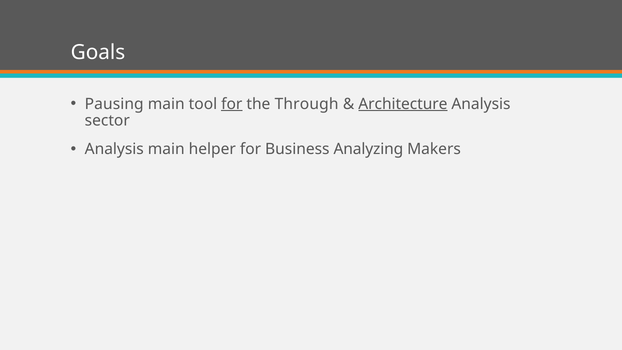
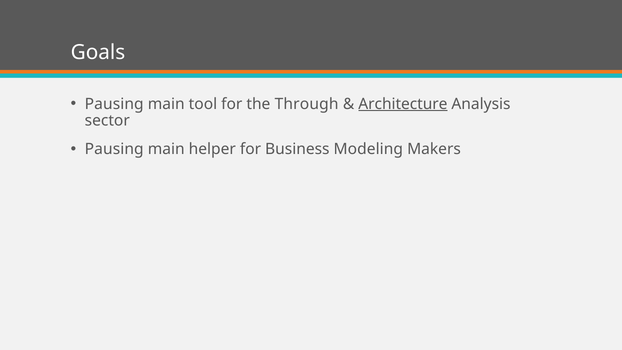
for at (232, 104) underline: present -> none
Analysis at (114, 149): Analysis -> Pausing
Analyzing: Analyzing -> Modeling
